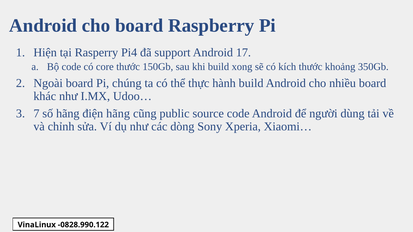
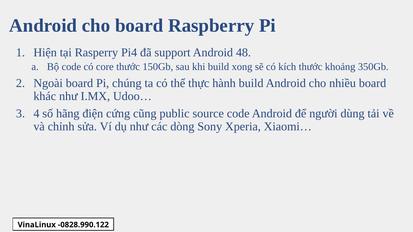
17: 17 -> 48
7: 7 -> 4
điện hãng: hãng -> cứng
